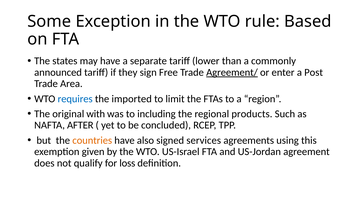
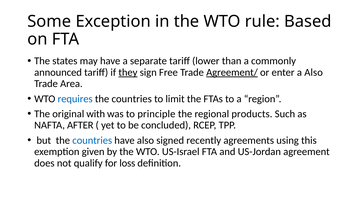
they underline: none -> present
a Post: Post -> Also
imported at (132, 99): imported -> countries
including: including -> principle
countries at (92, 140) colour: orange -> blue
services: services -> recently
